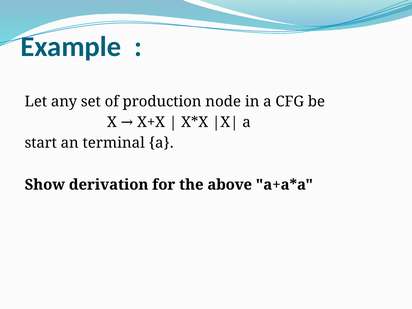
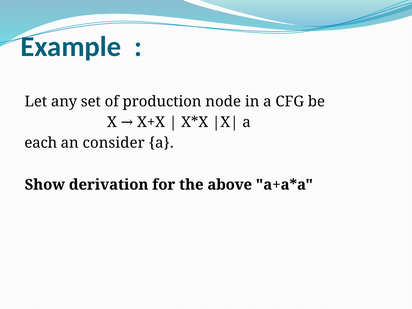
start: start -> each
terminal: terminal -> consider
